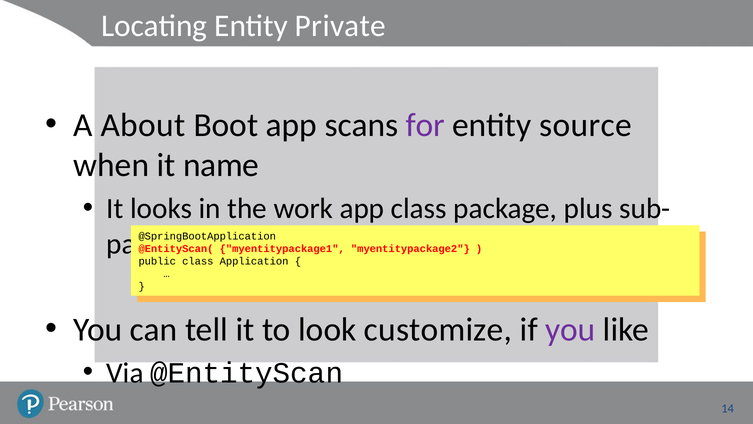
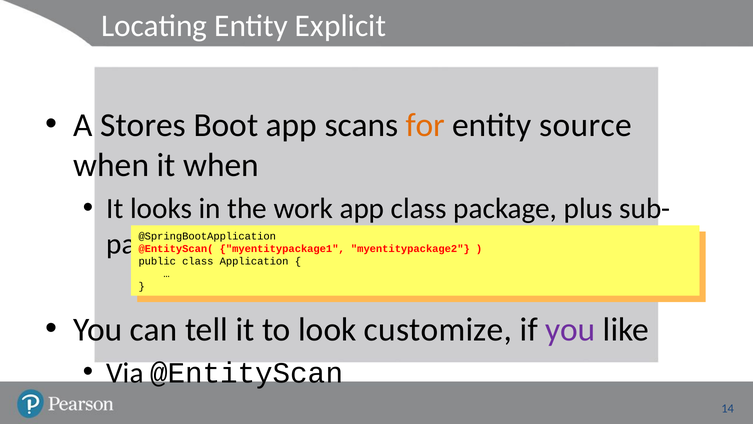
Private: Private -> Explicit
About: About -> Stores
for colour: purple -> orange
it name: name -> when
